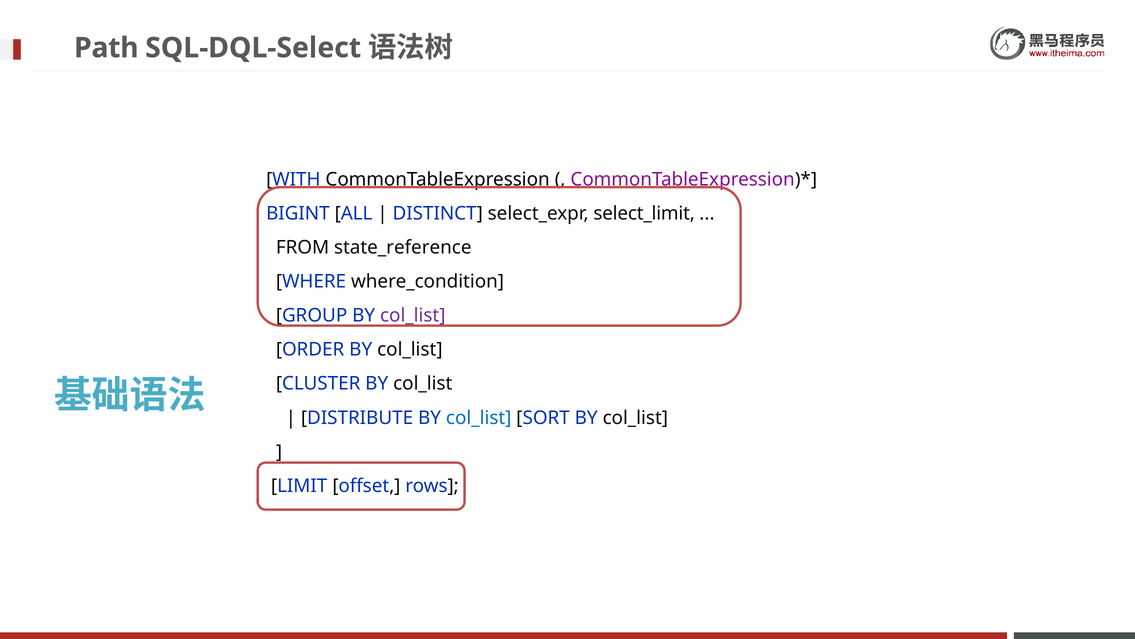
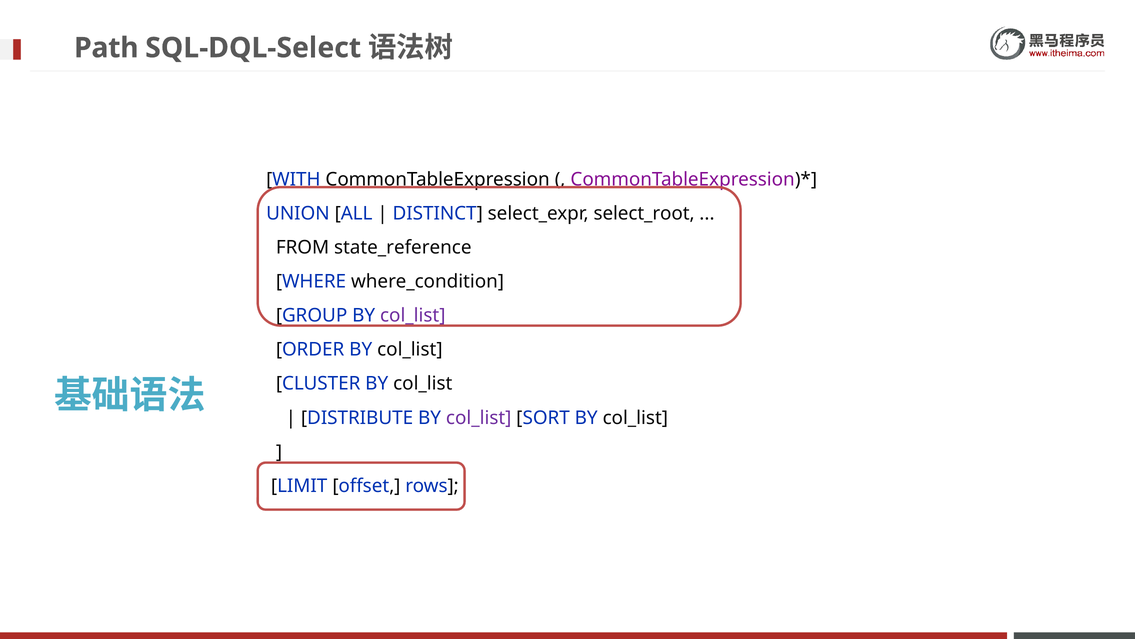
BIGINT: BIGINT -> UNION
select_limit: select_limit -> select_root
col_list at (479, 417) colour: blue -> purple
